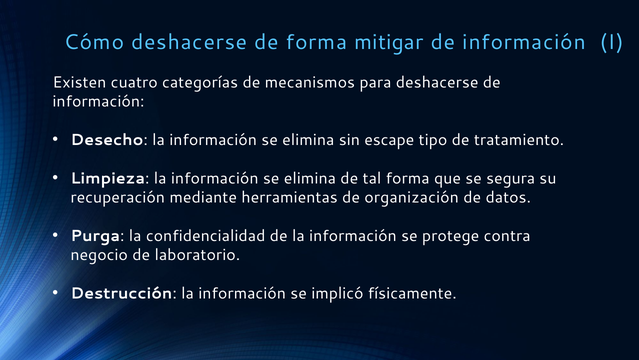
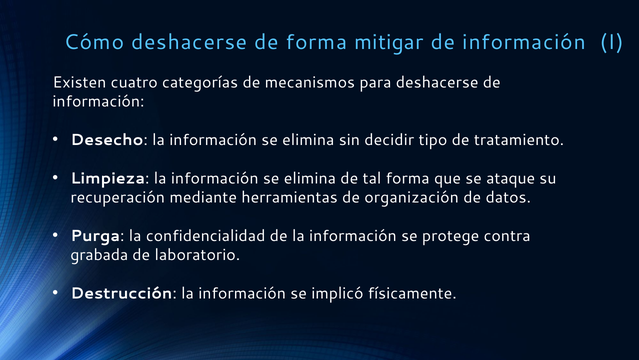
escape: escape -> decidir
segura: segura -> ataque
negocio: negocio -> grabada
